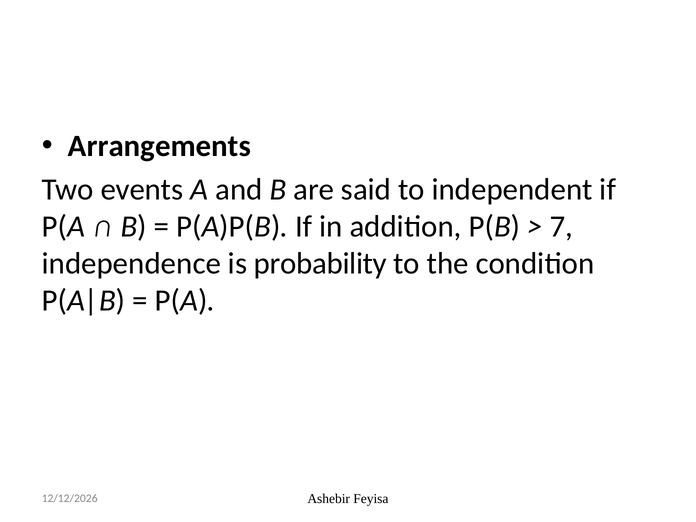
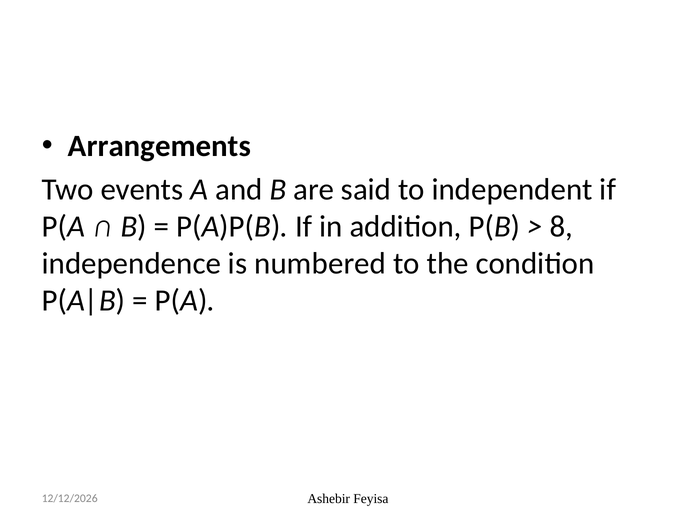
7: 7 -> 8
probability: probability -> numbered
